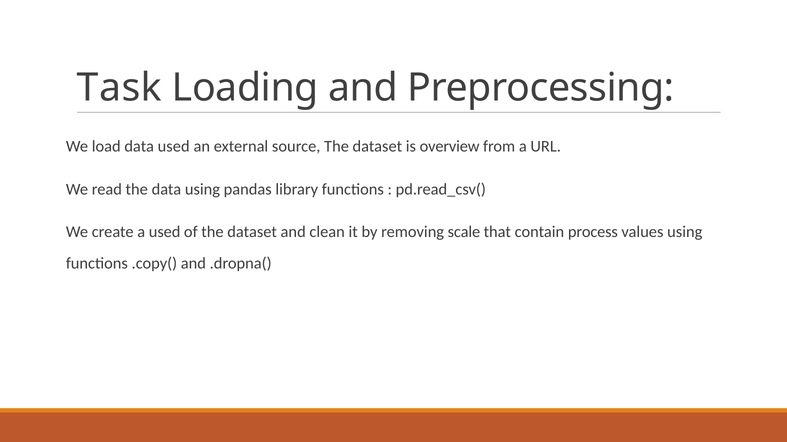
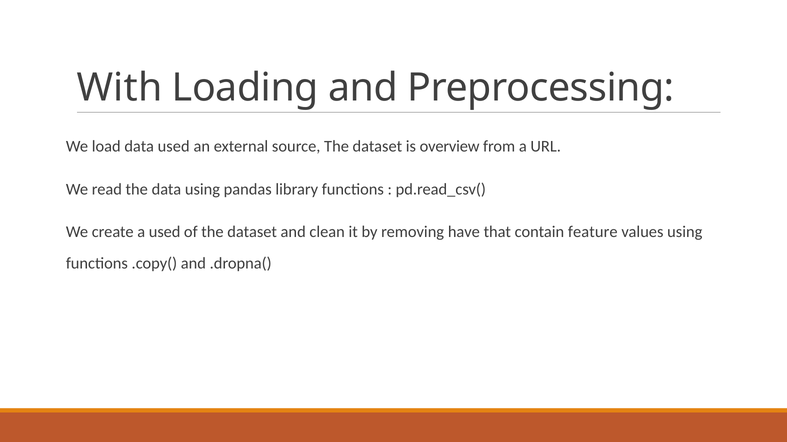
Task: Task -> With
scale: scale -> have
process: process -> feature
